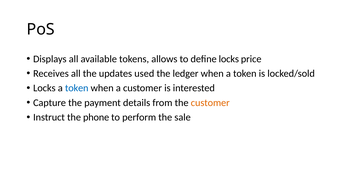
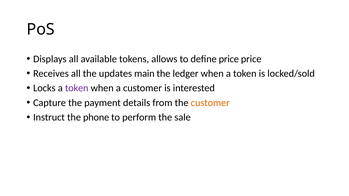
define locks: locks -> price
used: used -> main
token at (77, 88) colour: blue -> purple
